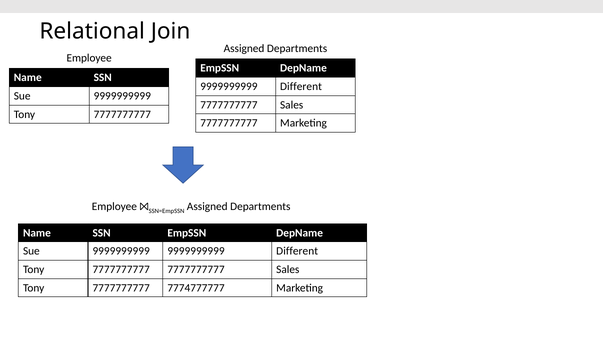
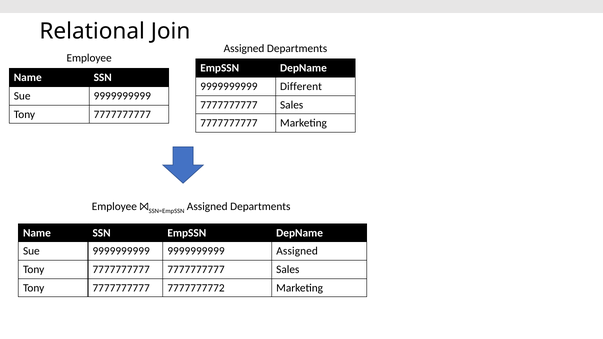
9999999999 9999999999 Different: Different -> Assigned
7774777777: 7774777777 -> 7777777772
